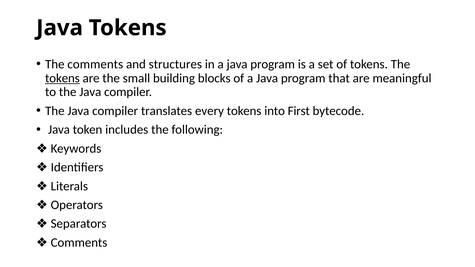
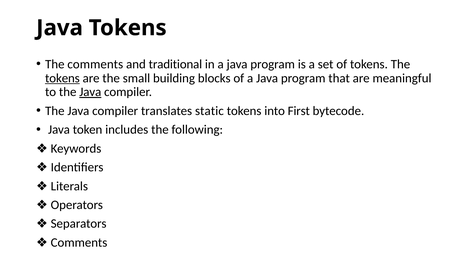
structures: structures -> traditional
Java at (90, 92) underline: none -> present
every: every -> static
